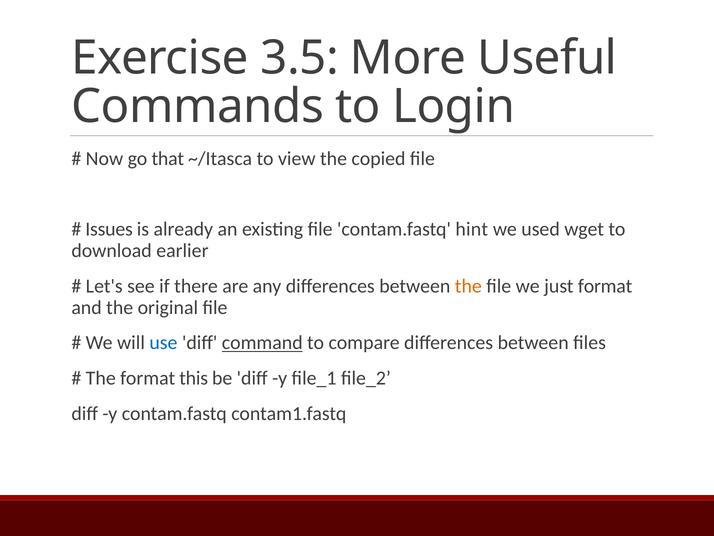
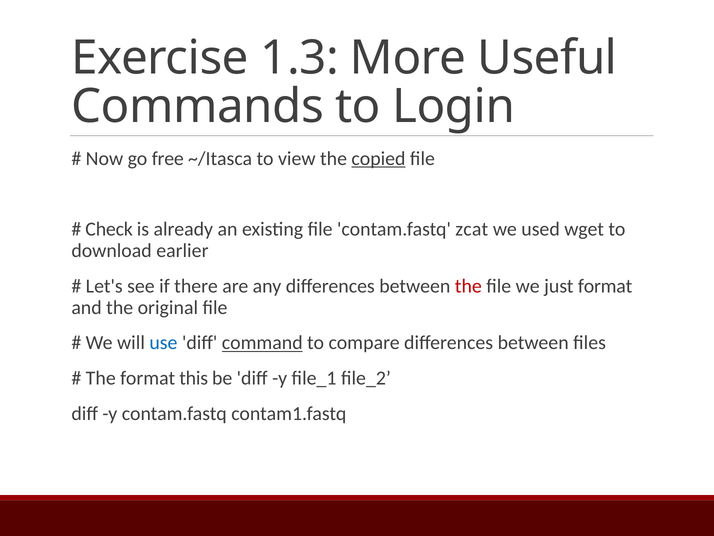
3.5: 3.5 -> 1.3
that: that -> free
copied underline: none -> present
Issues: Issues -> Check
hint: hint -> zcat
the at (468, 286) colour: orange -> red
